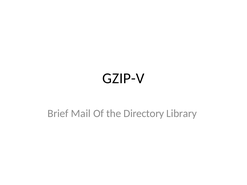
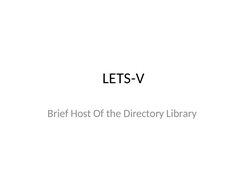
GZIP-V: GZIP-V -> LETS-V
Mail: Mail -> Host
